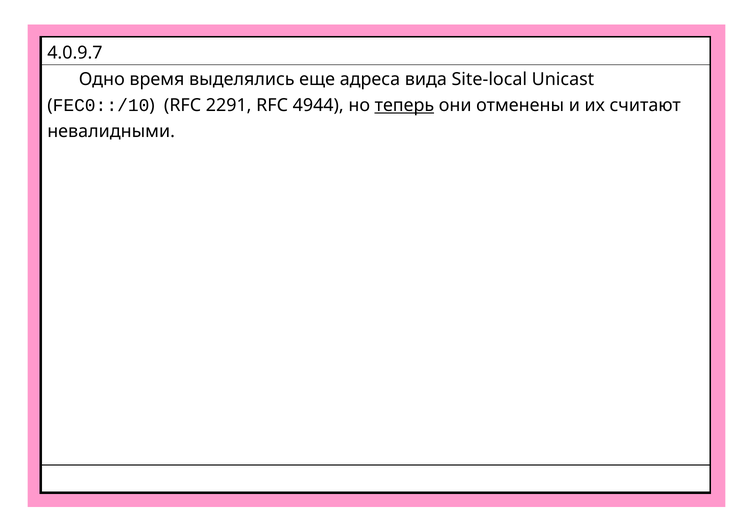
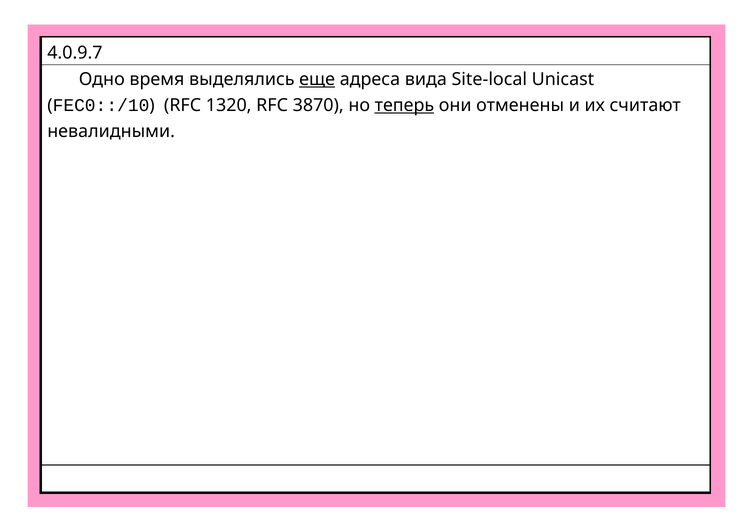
еще underline: none -> present
2291: 2291 -> 1320
4944: 4944 -> 3870
